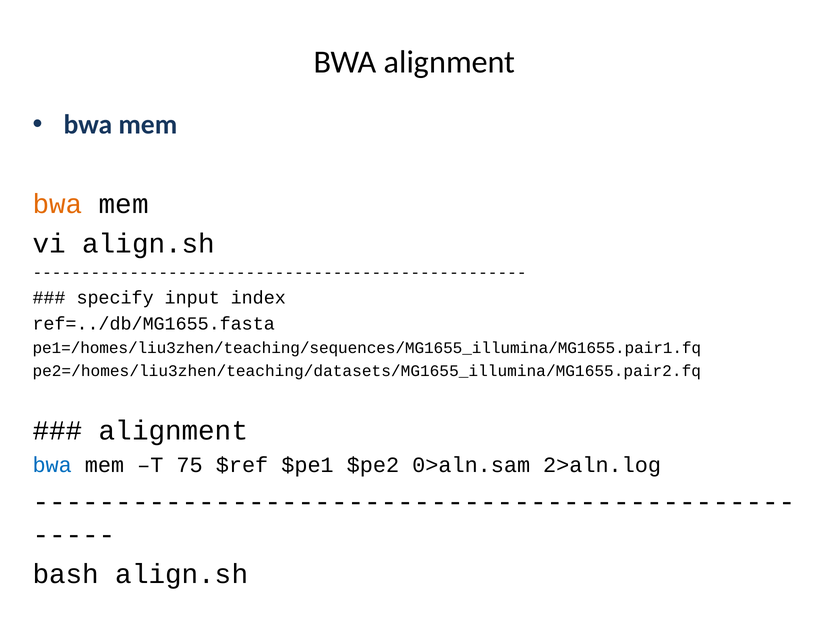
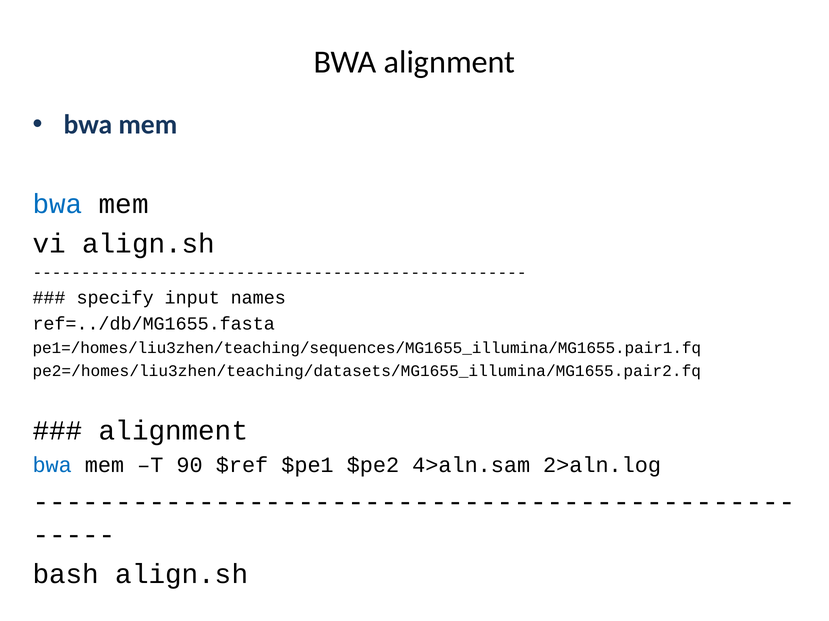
bwa at (57, 204) colour: orange -> blue
index: index -> names
75: 75 -> 90
0>aln.sam: 0>aln.sam -> 4>aln.sam
